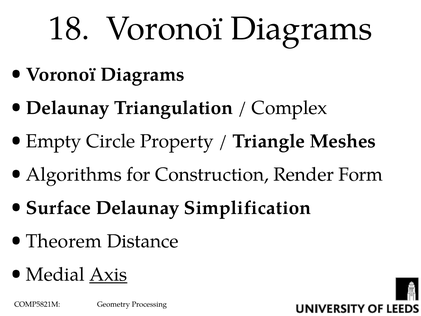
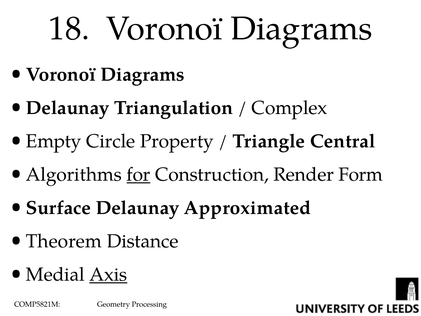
Meshes: Meshes -> Central
for underline: none -> present
Simplification: Simplification -> Approximated
